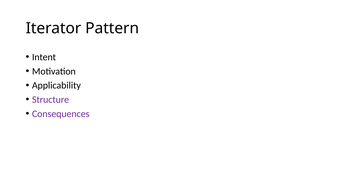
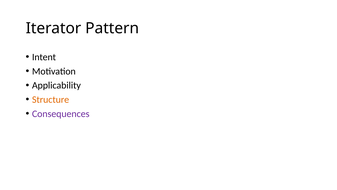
Structure colour: purple -> orange
